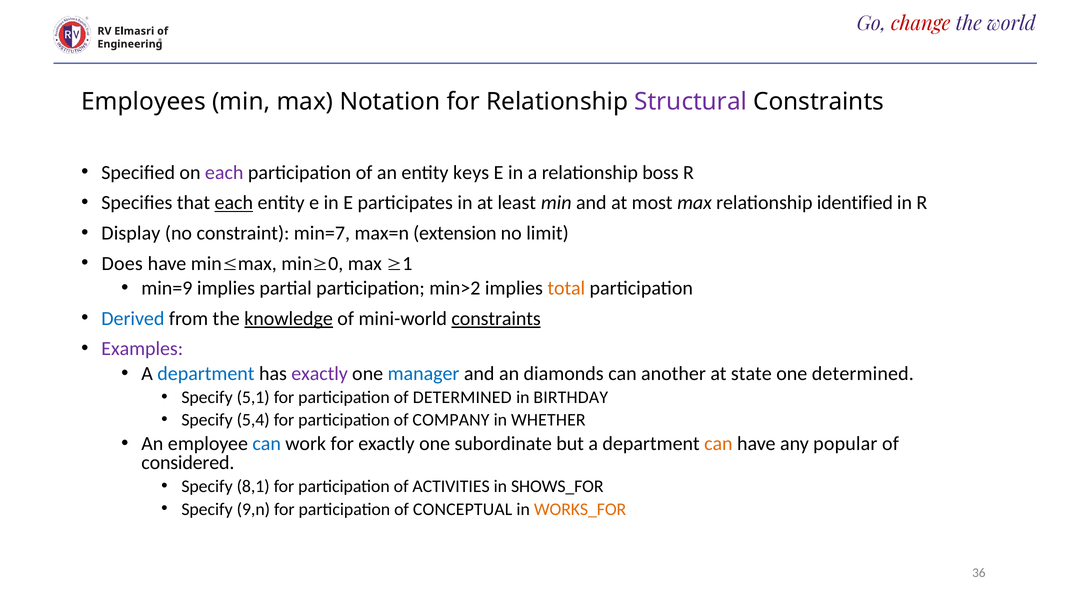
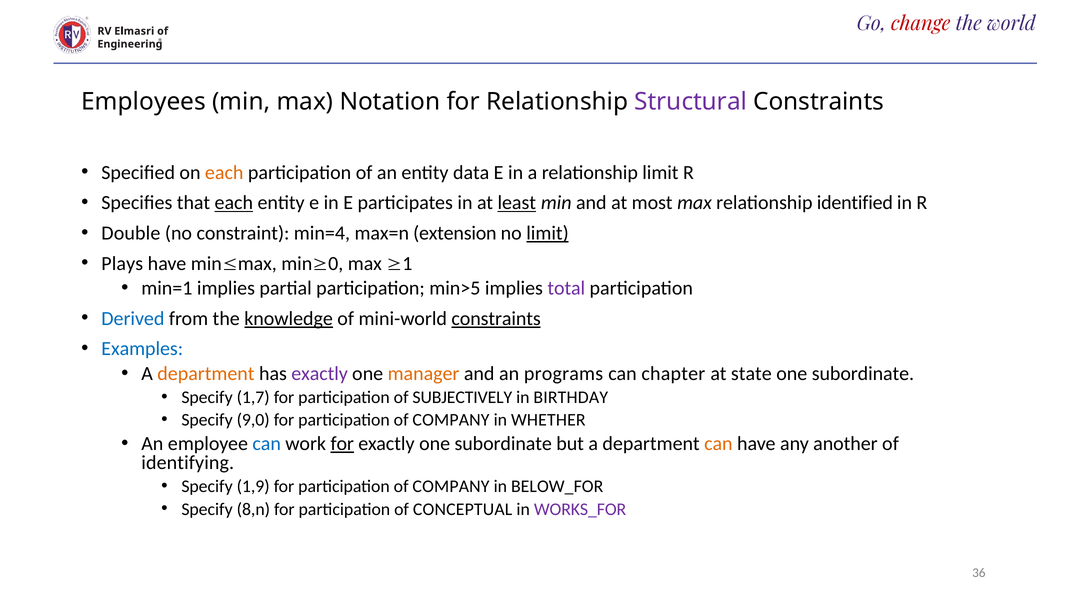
each at (224, 173) colour: purple -> orange
keys: keys -> data
relationship boss: boss -> limit
least underline: none -> present
Display: Display -> Double
min=7: min=7 -> min=4
limit at (547, 233) underline: none -> present
Does: Does -> Plays
min=9: min=9 -> min=1
min>2: min>2 -> min>5
total colour: orange -> purple
Examples colour: purple -> blue
department at (206, 374) colour: blue -> orange
manager colour: blue -> orange
diamonds: diamonds -> programs
another: another -> chapter
determined at (863, 374): determined -> subordinate
5,1: 5,1 -> 1,7
of DETERMINED: DETERMINED -> SUBJECTIVELY
5,4: 5,4 -> 9,0
for at (342, 444) underline: none -> present
popular: popular -> another
considered: considered -> identifying
8,1: 8,1 -> 1,9
ACTIVITIES at (451, 487): ACTIVITIES -> COMPANY
SHOWS_FOR: SHOWS_FOR -> BELOW_FOR
9,n: 9,n -> 8,n
WORKS_FOR colour: orange -> purple
